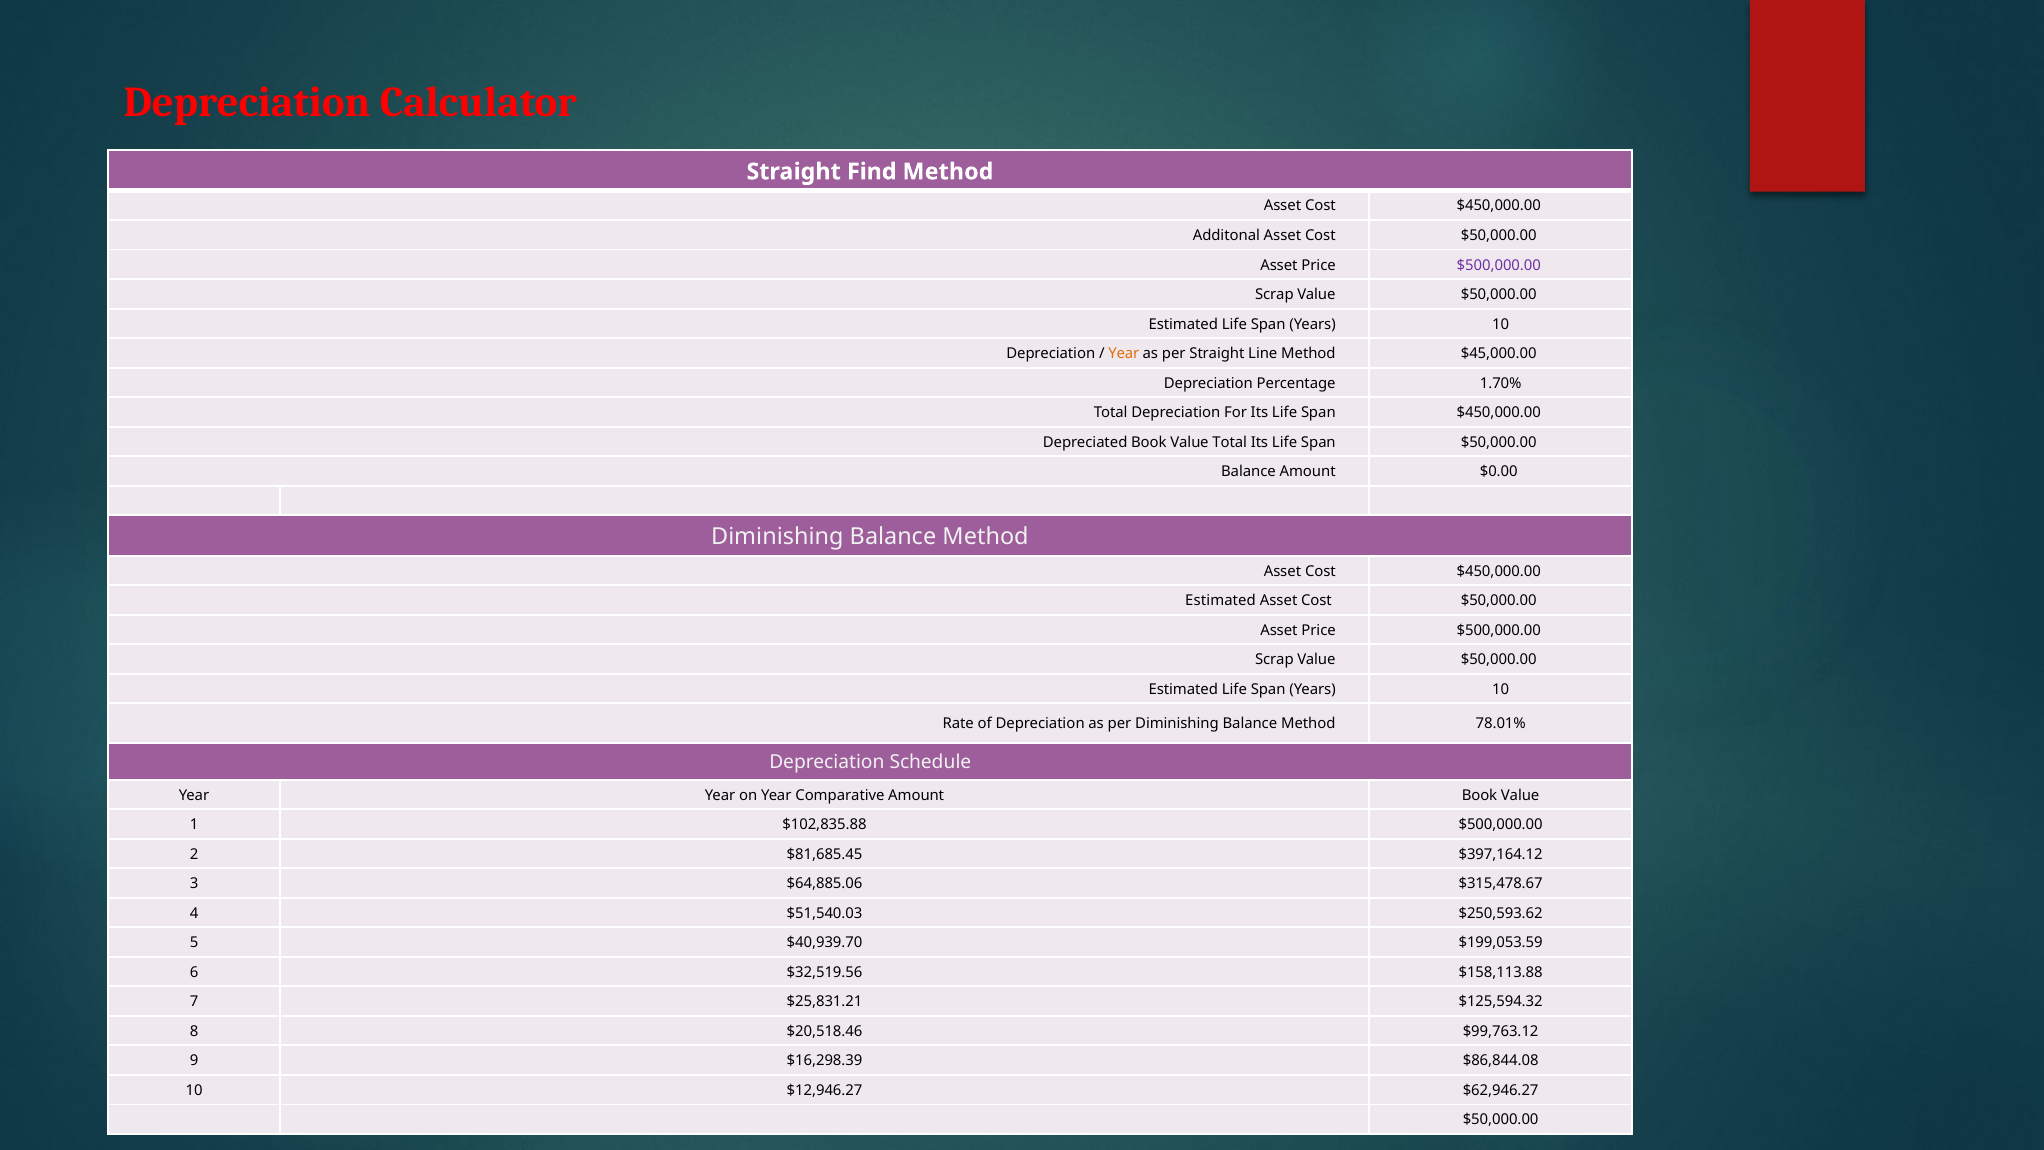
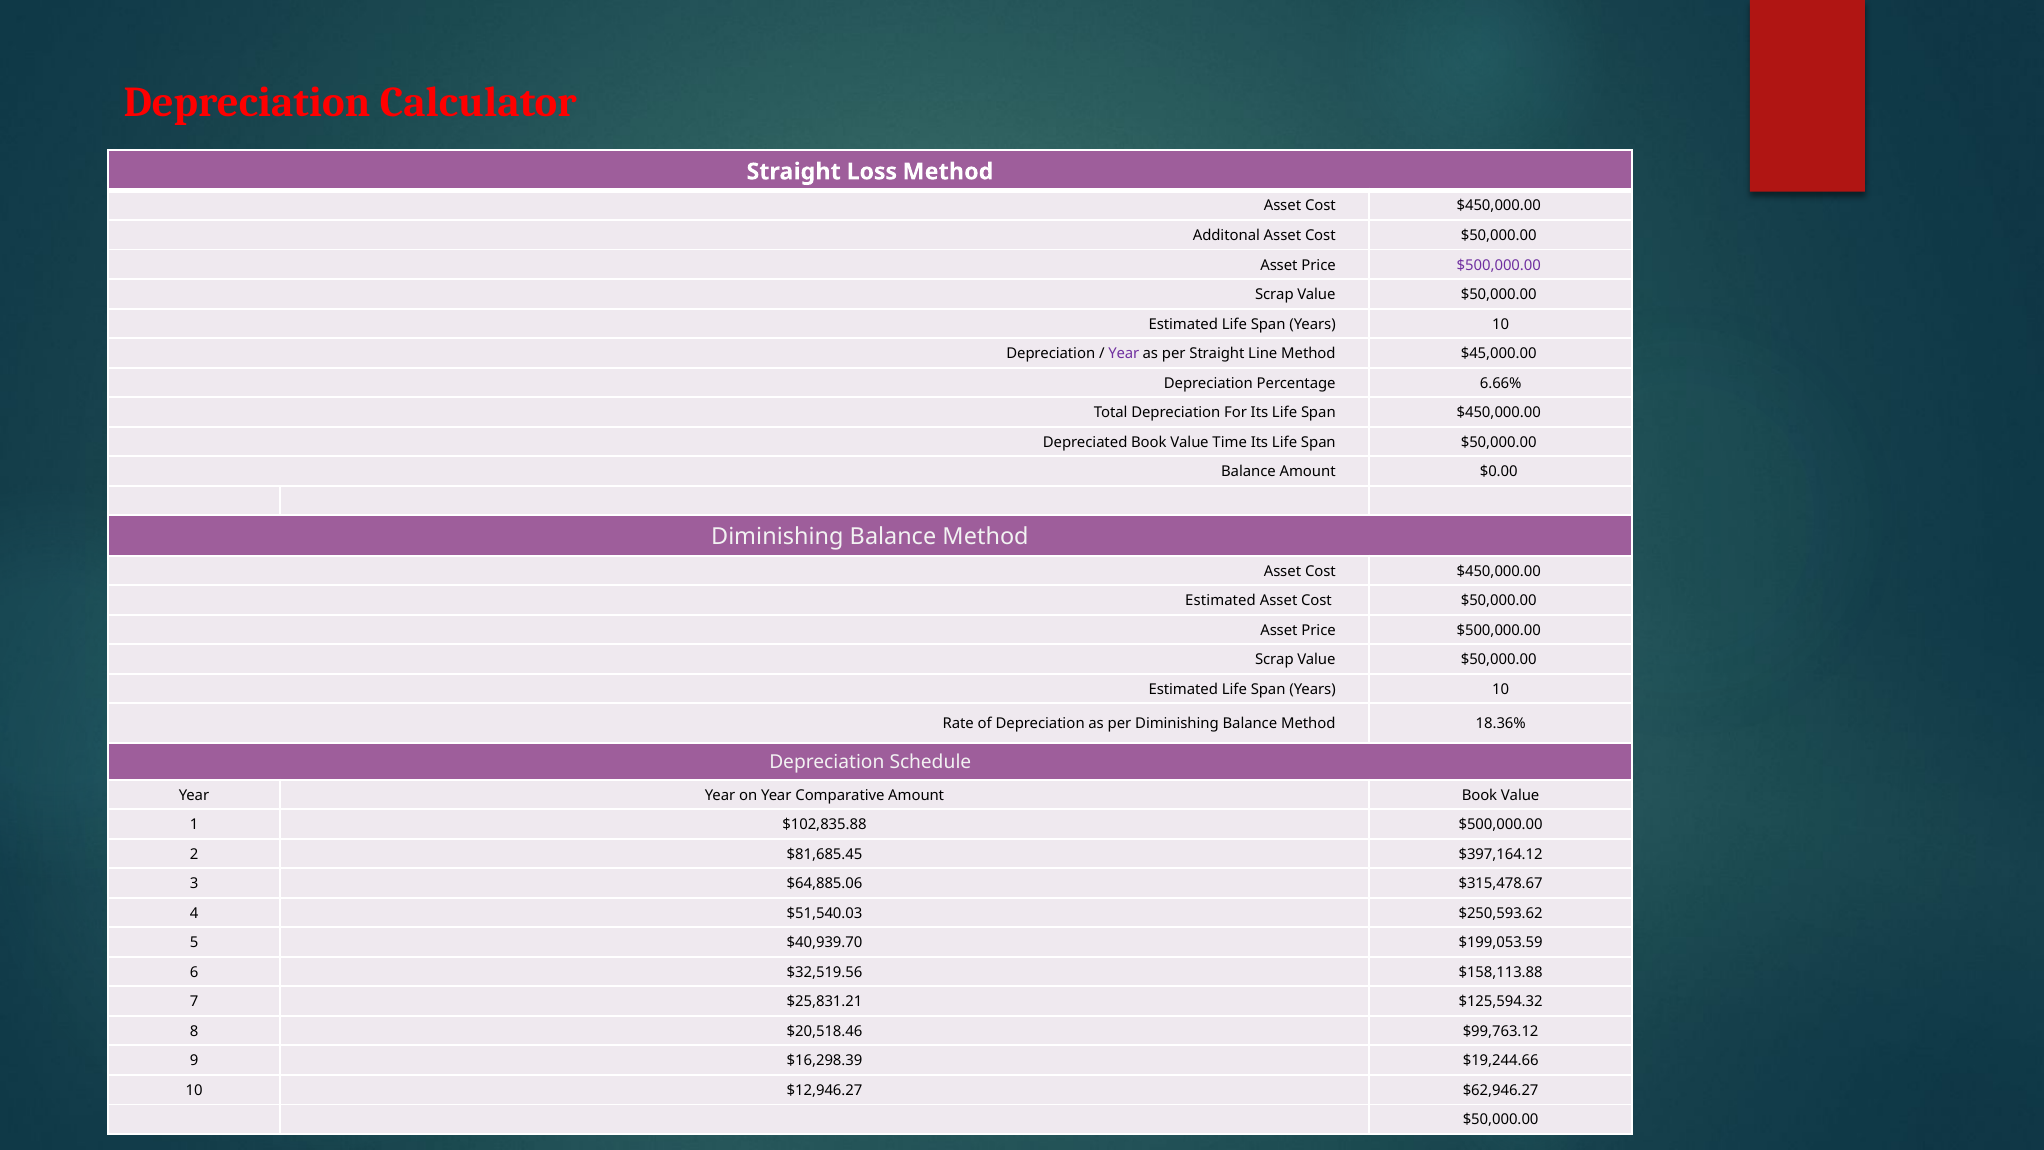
Find: Find -> Loss
Year at (1124, 354) colour: orange -> purple
1.70%: 1.70% -> 6.66%
Value Total: Total -> Time
78.01%: 78.01% -> 18.36%
$86,844.08: $86,844.08 -> $19,244.66
